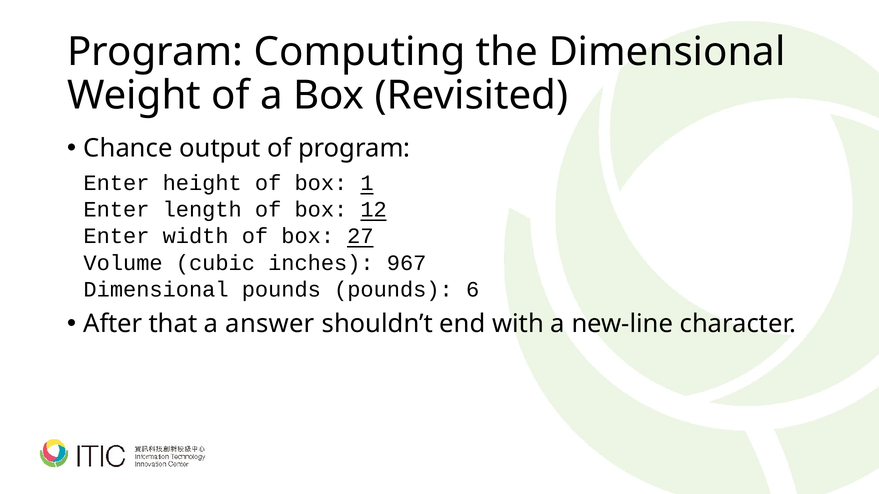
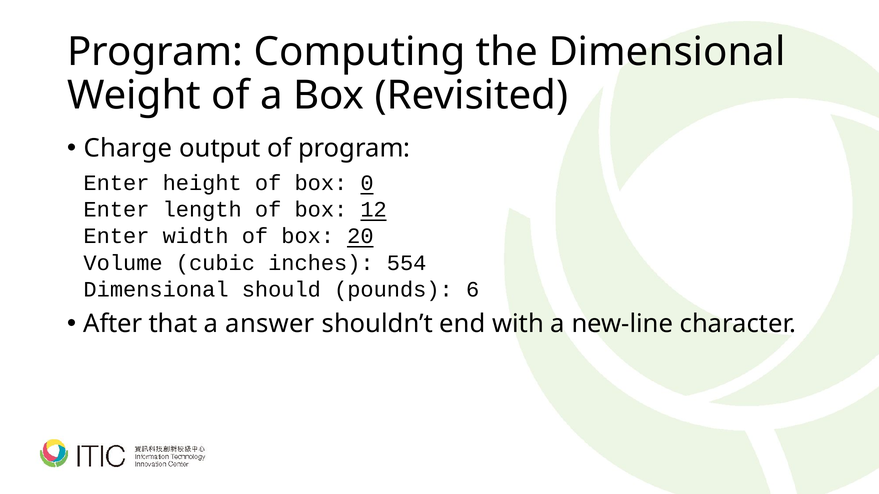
Chance: Chance -> Charge
1: 1 -> 0
27: 27 -> 20
967: 967 -> 554
Dimensional pounds: pounds -> should
